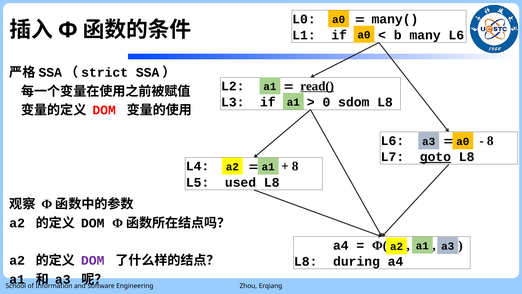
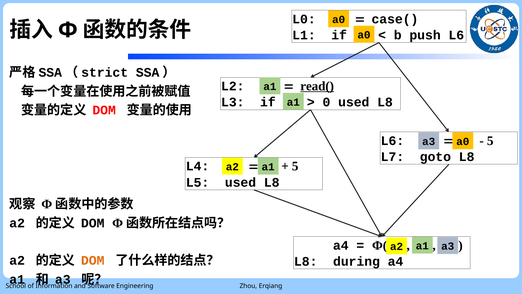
many(: many( -> case(
many: many -> push
0 sdom: sdom -> used
8 at (490, 141): 8 -> 5
goto underline: present -> none
8 at (295, 166): 8 -> 5
DOM at (93, 260) colour: purple -> orange
